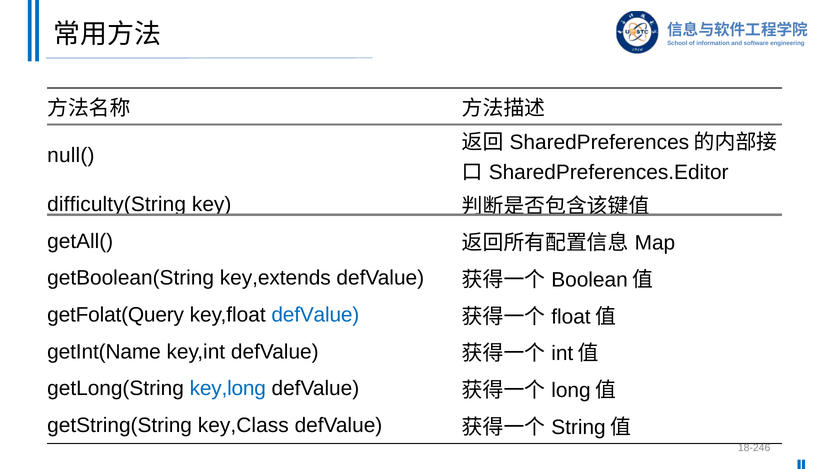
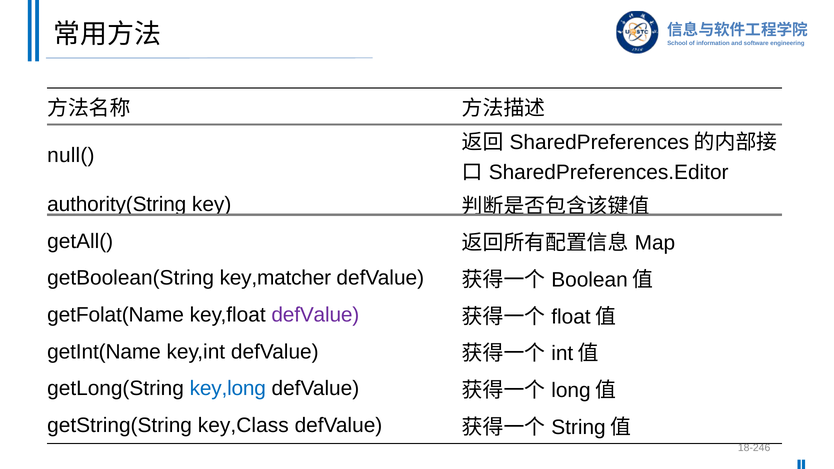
difficulty(String: difficulty(String -> authority(String
key,extends: key,extends -> key,matcher
getFolat(Query: getFolat(Query -> getFolat(Name
defValue at (315, 315) colour: blue -> purple
